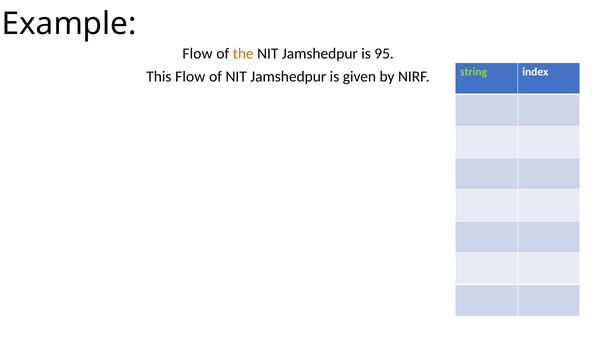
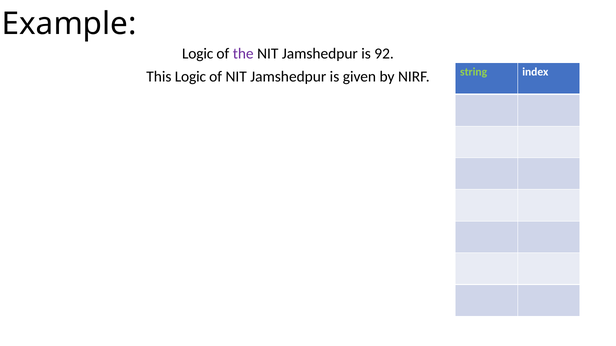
Flow at (198, 54): Flow -> Logic
the colour: orange -> purple
95: 95 -> 92
This Flow: Flow -> Logic
